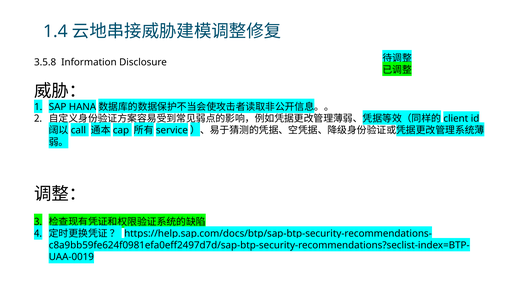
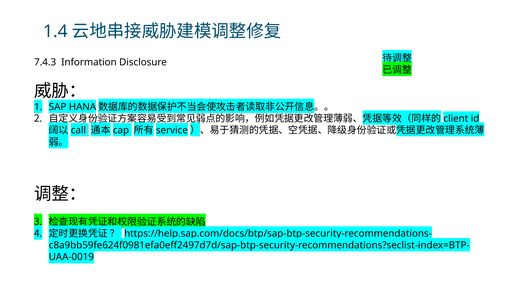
3.5.8: 3.5.8 -> 7.4.3
